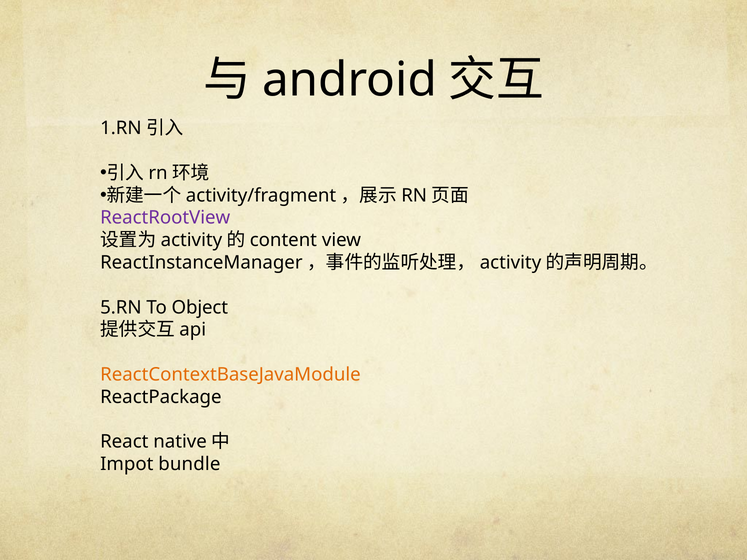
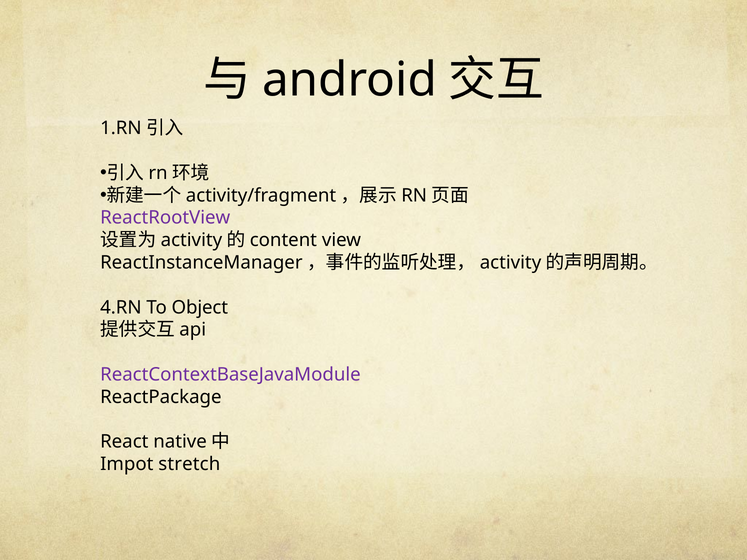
5.RN: 5.RN -> 4.RN
ReactContextBaseJavaModule colour: orange -> purple
bundle: bundle -> stretch
